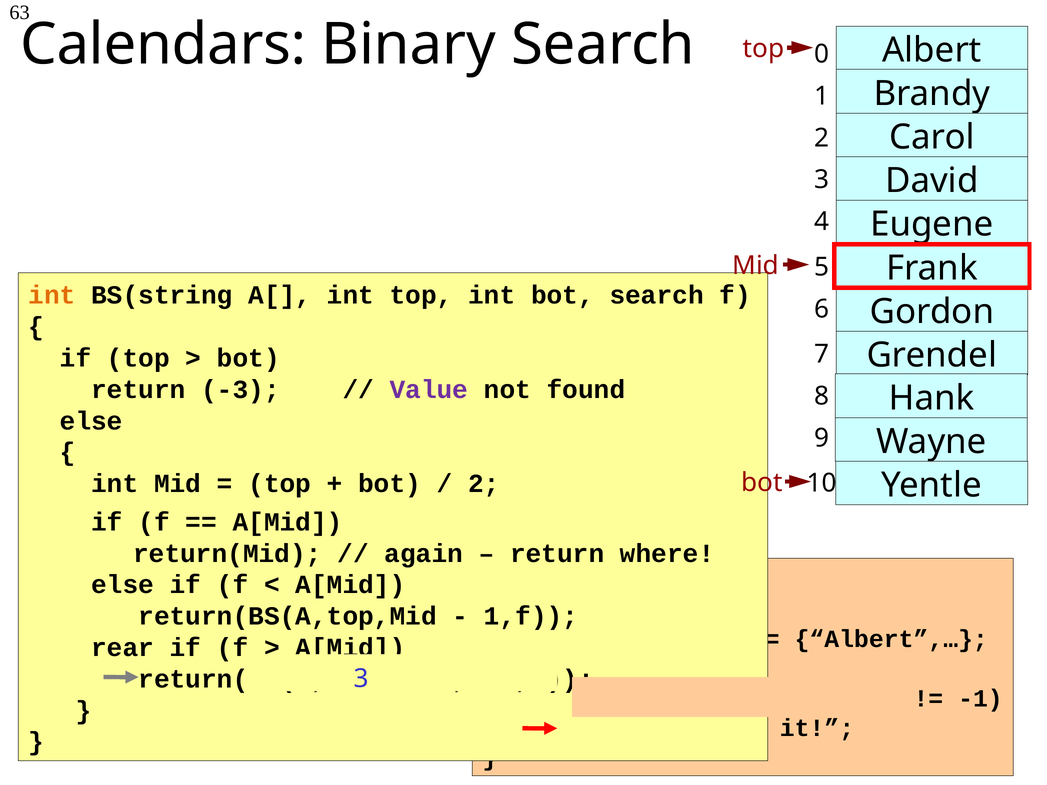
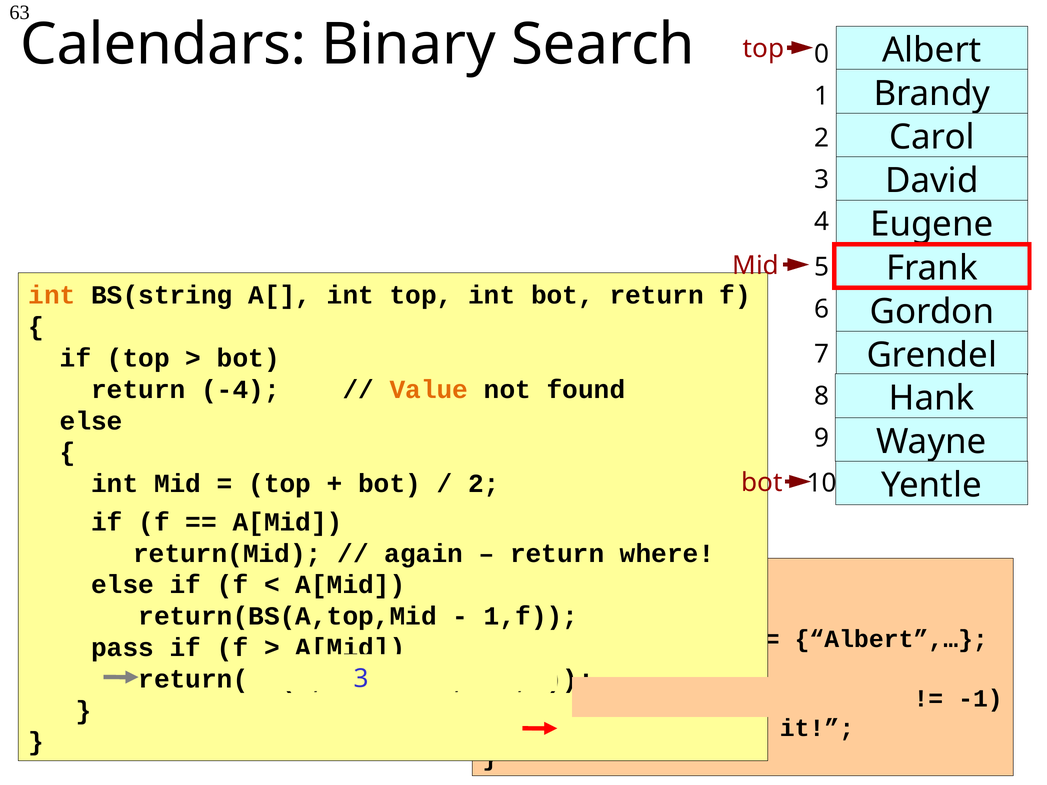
int bot search: search -> return
-3: -3 -> -4
Value colour: purple -> orange
rear: rear -> pass
